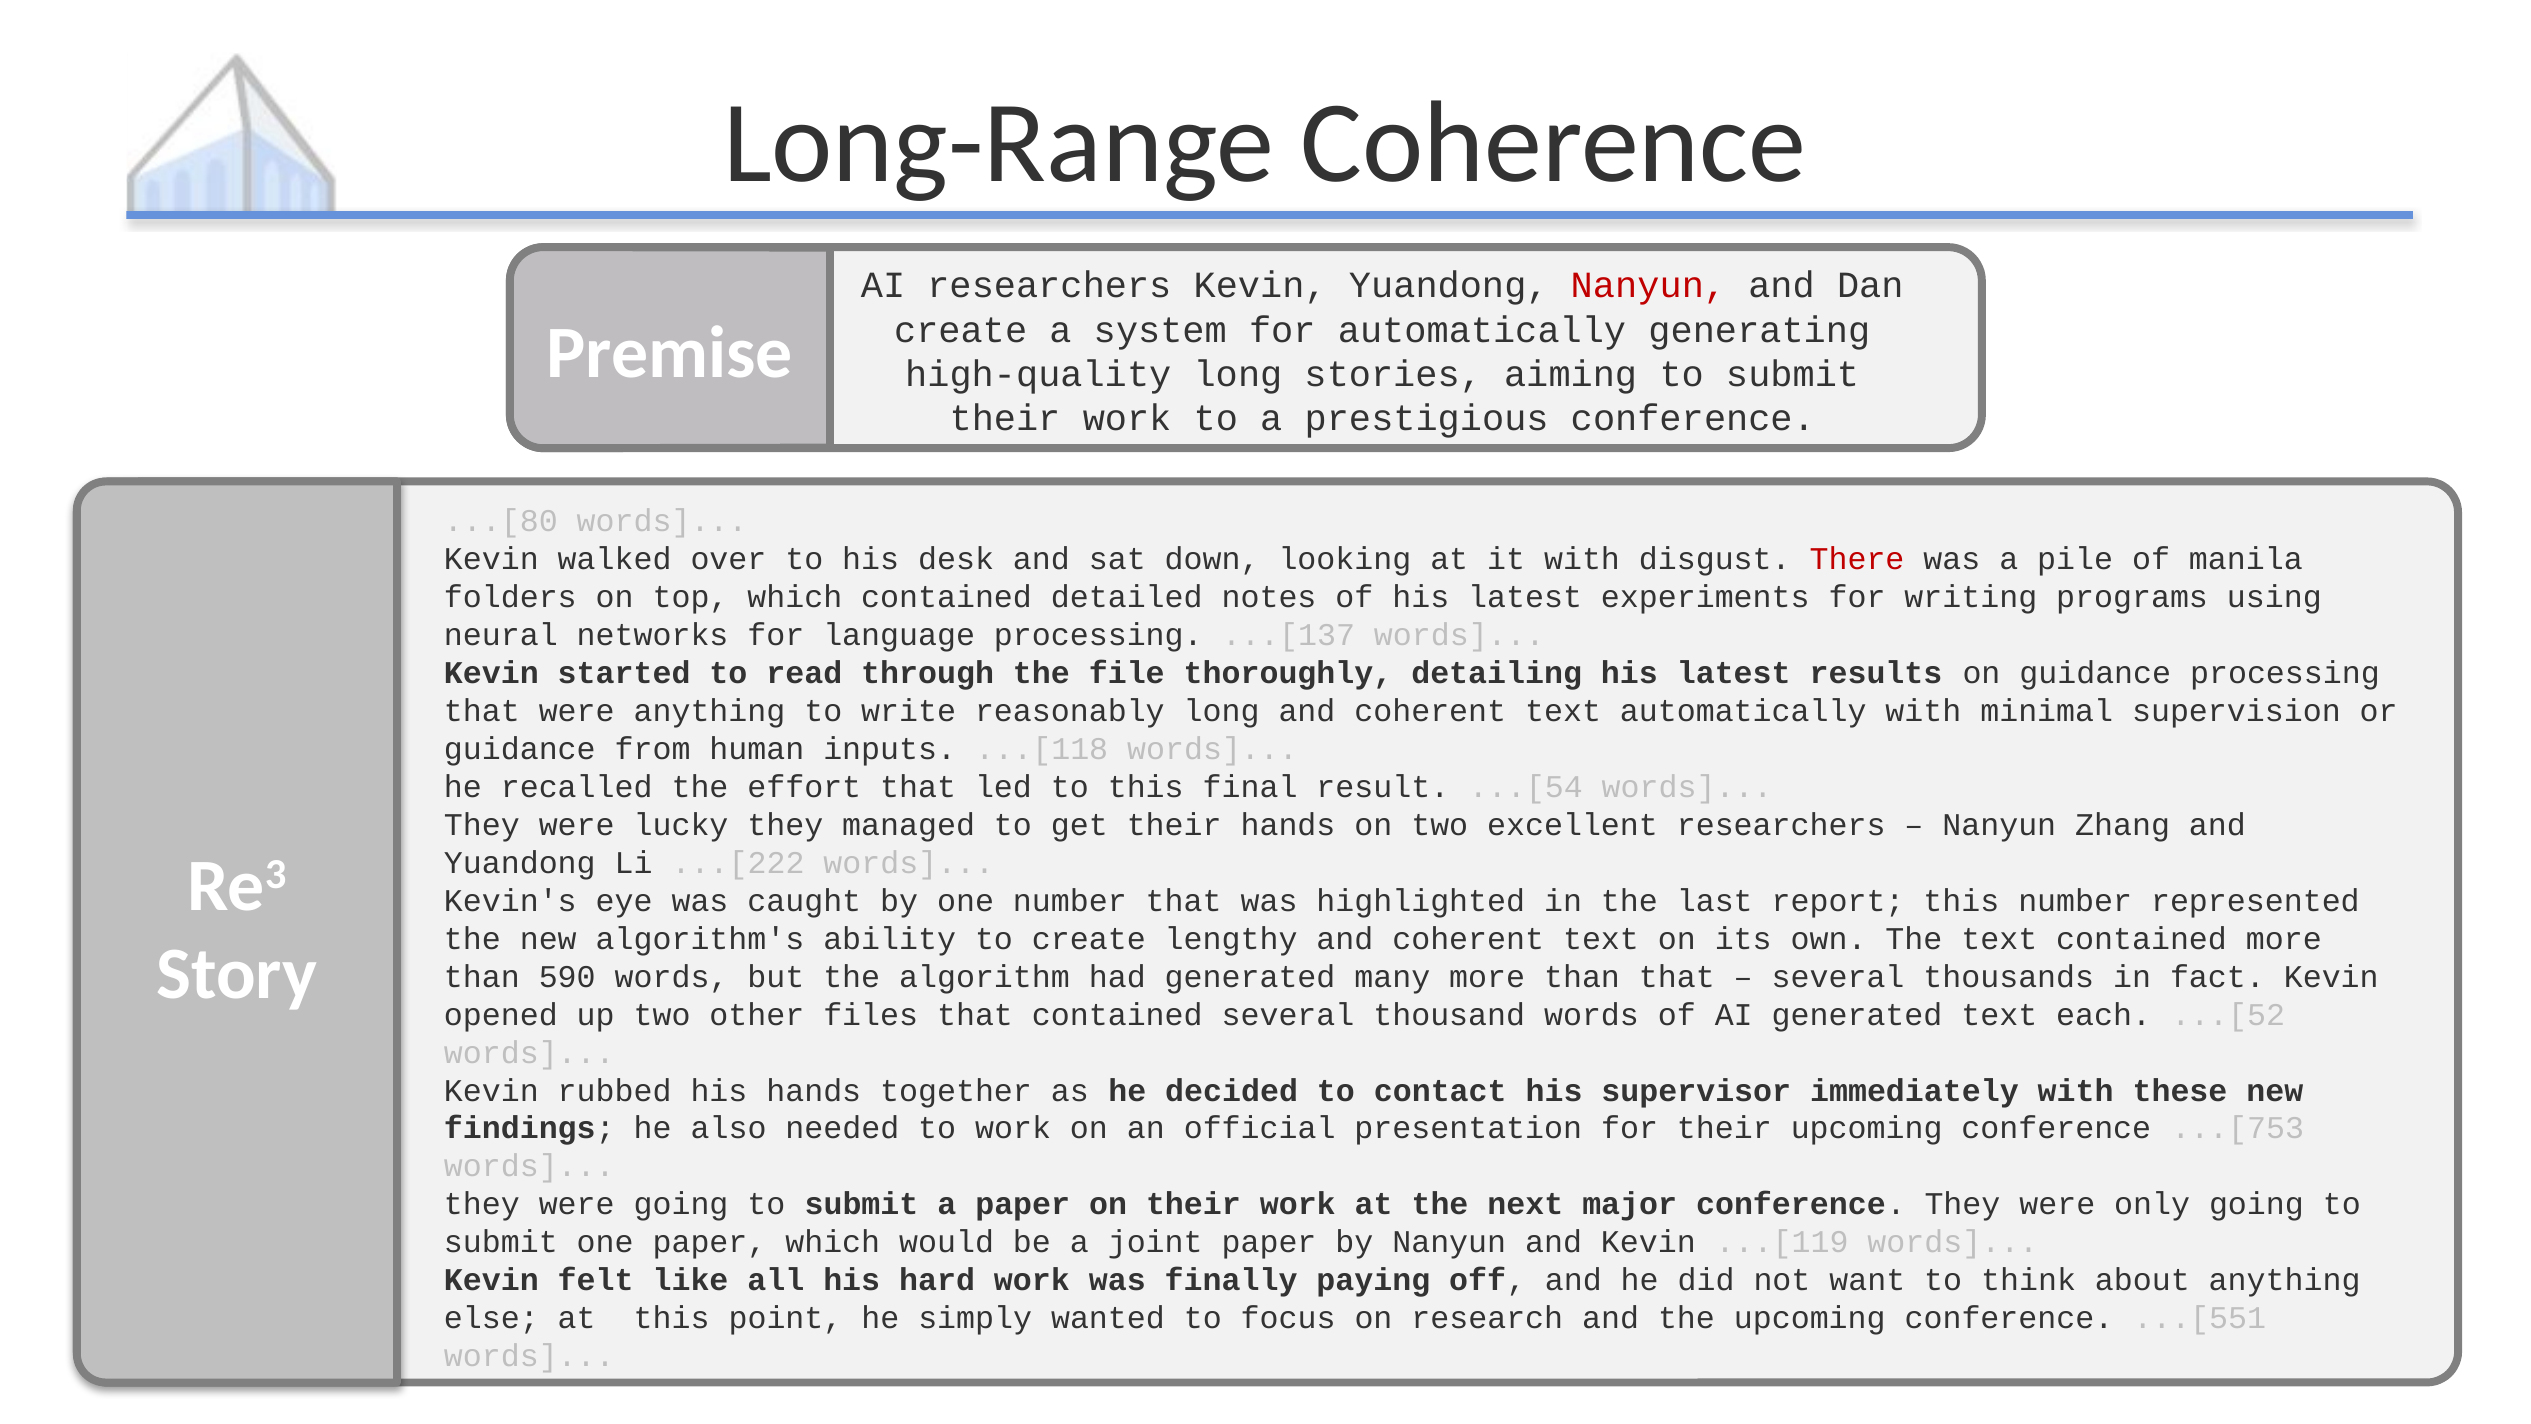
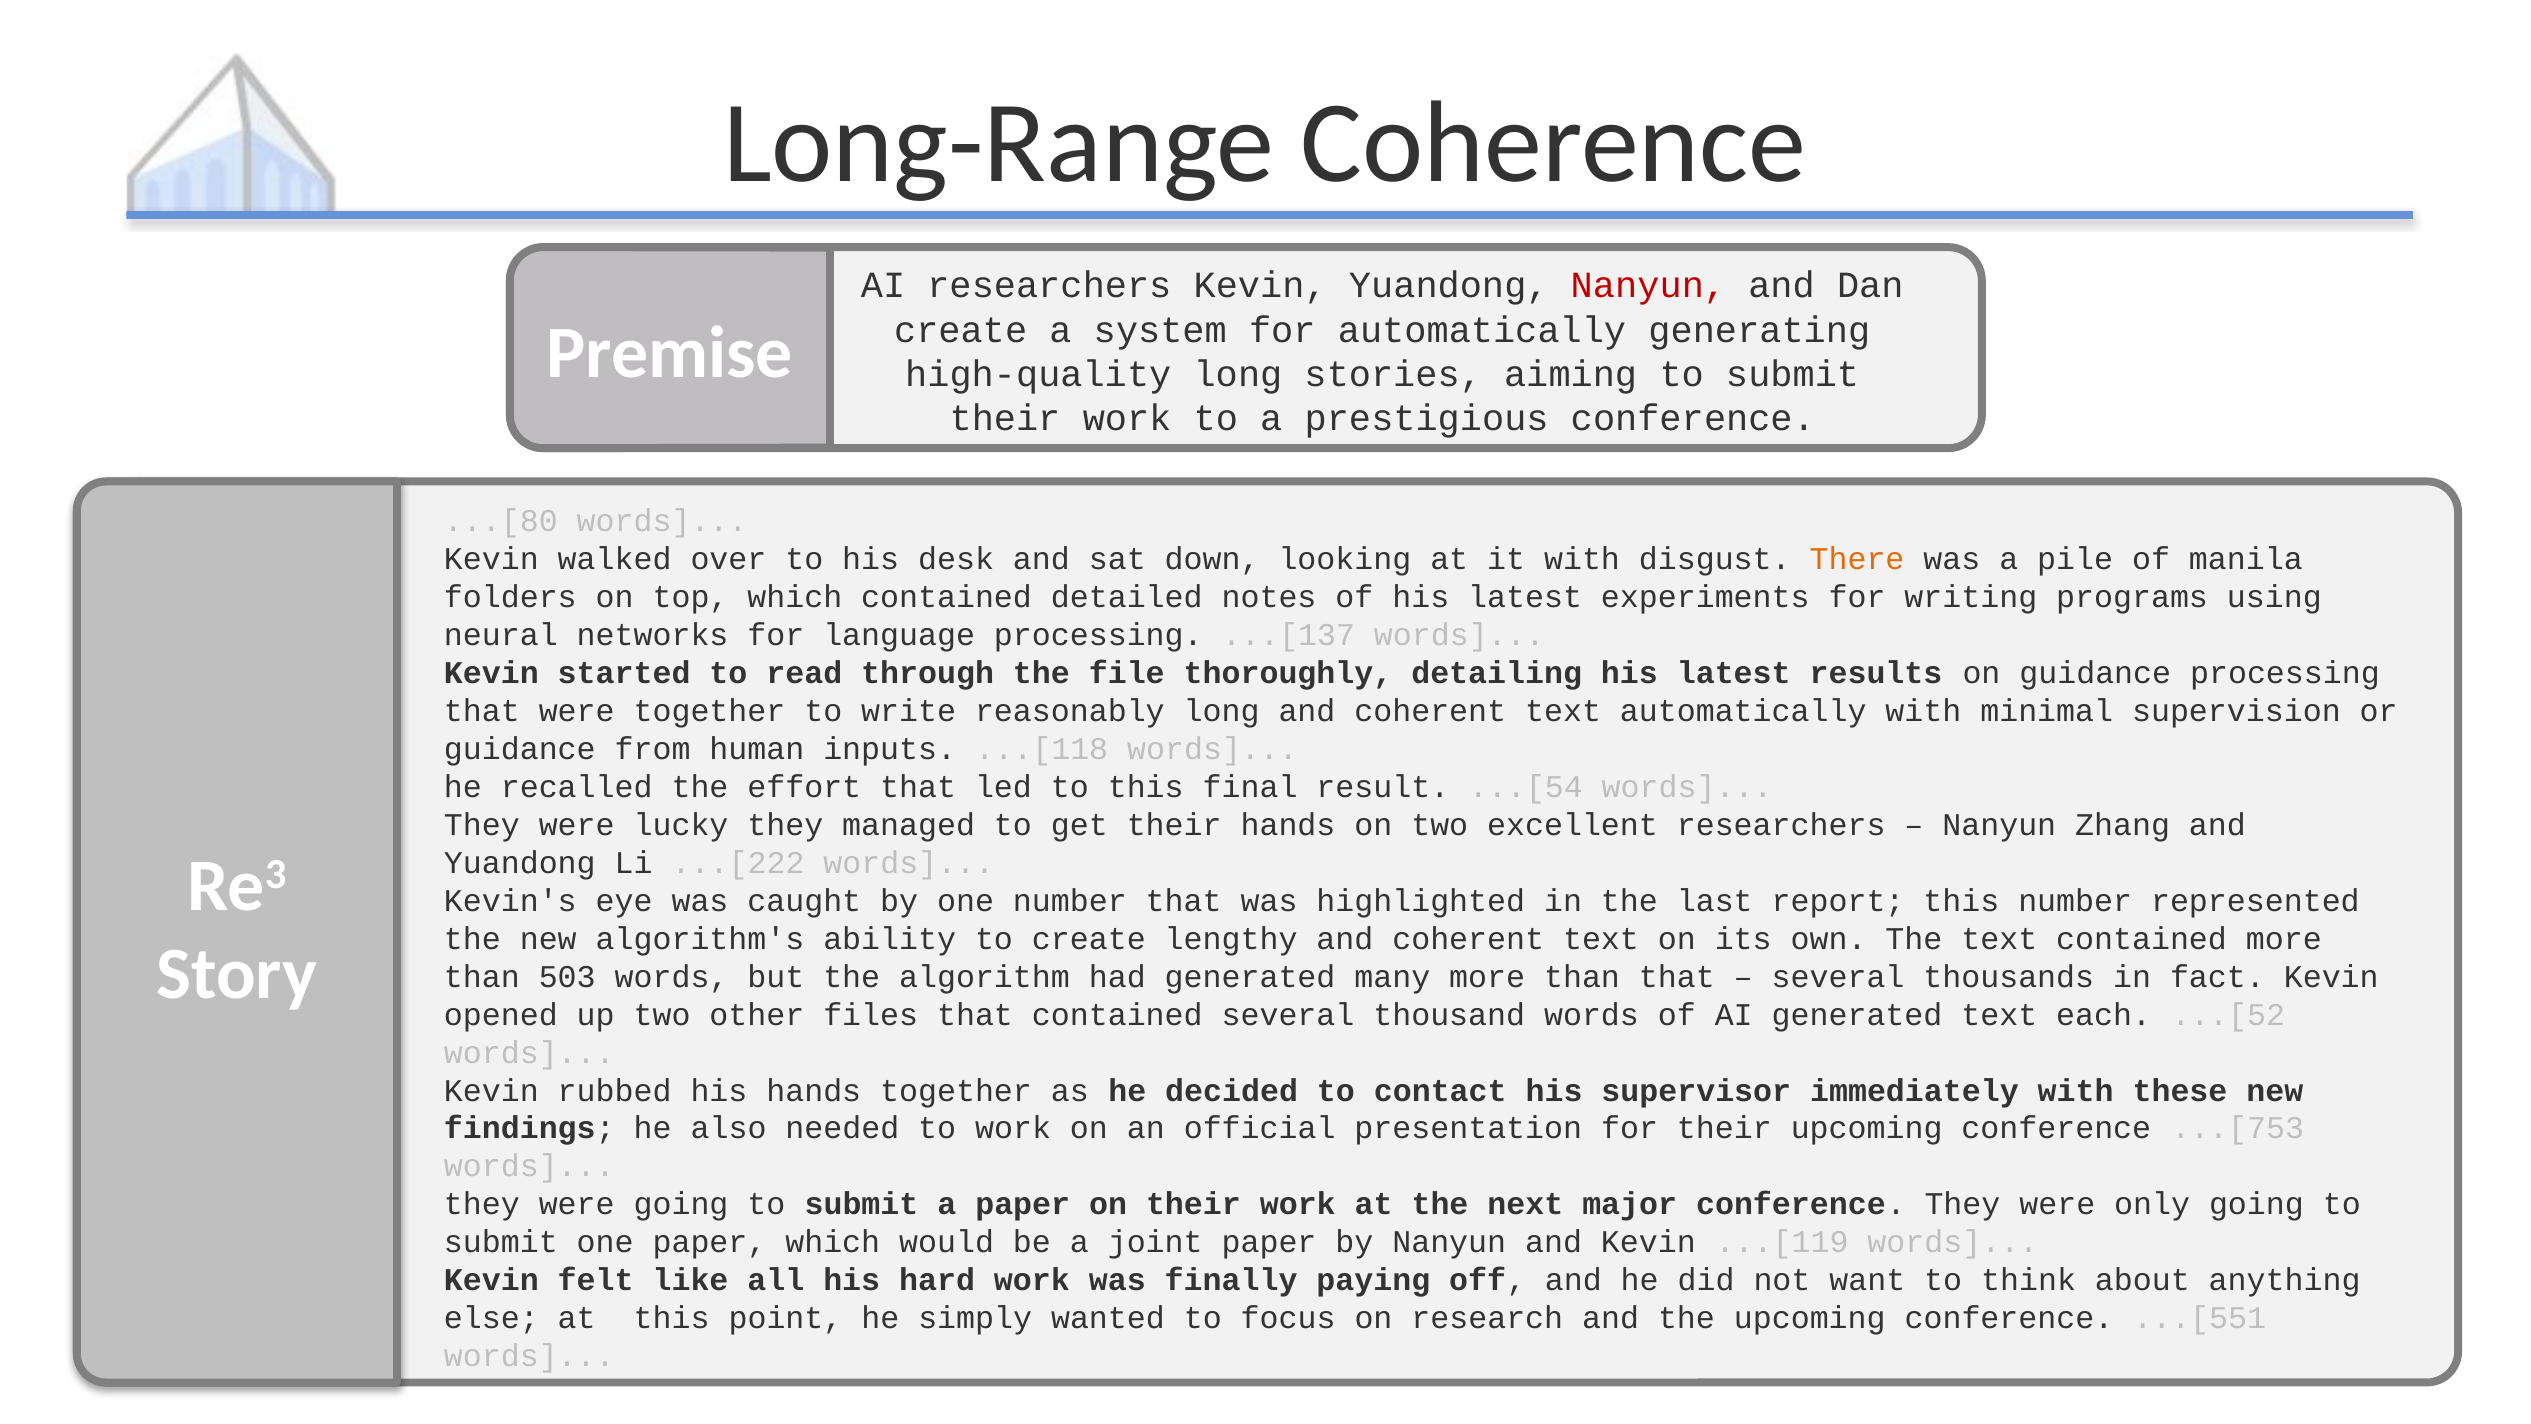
There colour: red -> orange
were anything: anything -> together
590: 590 -> 503
